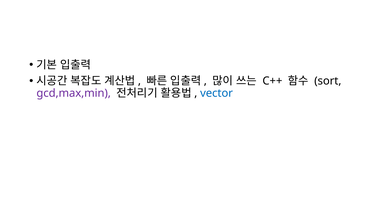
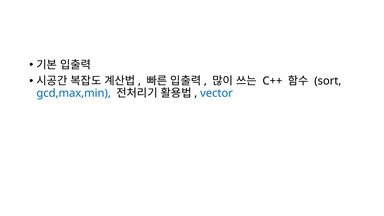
gcd,max,min colour: purple -> blue
